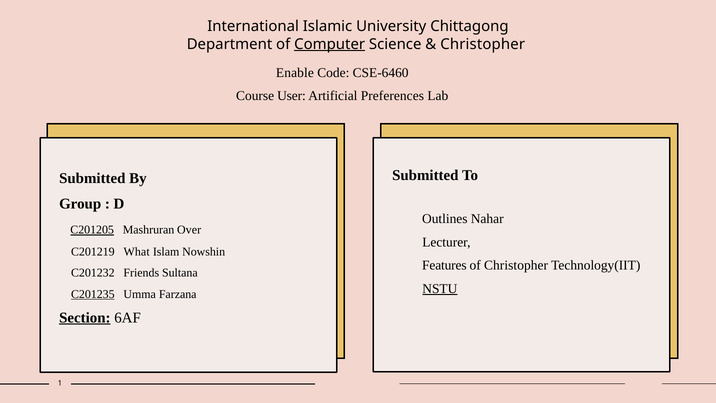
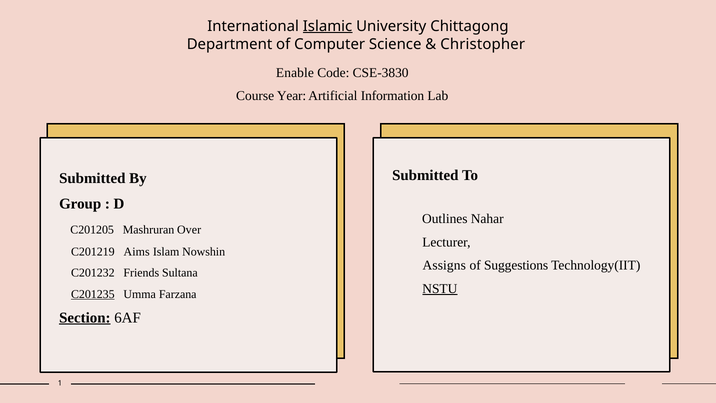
Islamic underline: none -> present
Computer underline: present -> none
CSE-6460: CSE-6460 -> CSE-3830
User: User -> Year
Preferences: Preferences -> Information
C201205 underline: present -> none
What: What -> Aims
Features: Features -> Assigns
of Christopher: Christopher -> Suggestions
